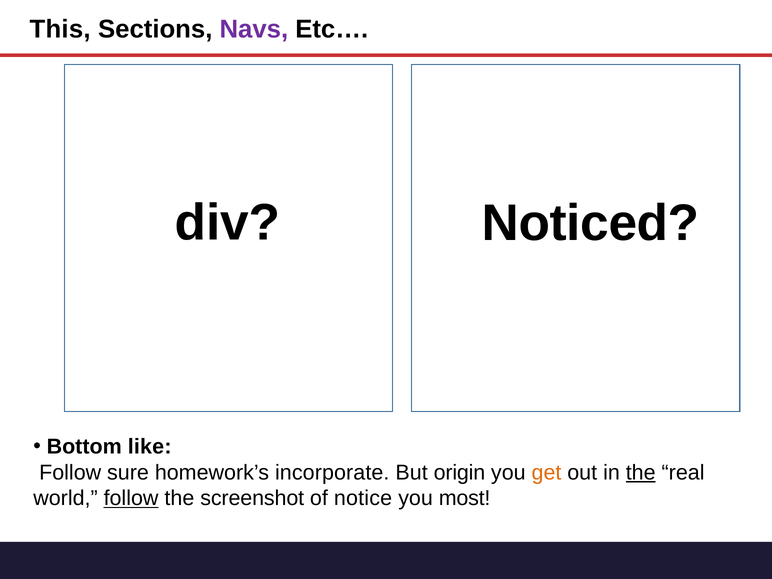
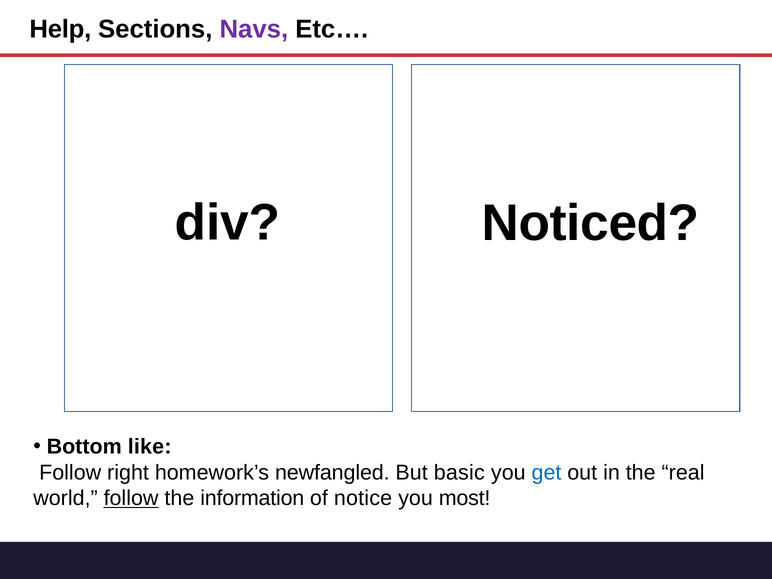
This: This -> Help
sure: sure -> right
incorporate: incorporate -> newfangled
origin: origin -> basic
get colour: orange -> blue
the at (641, 472) underline: present -> none
screenshot: screenshot -> information
